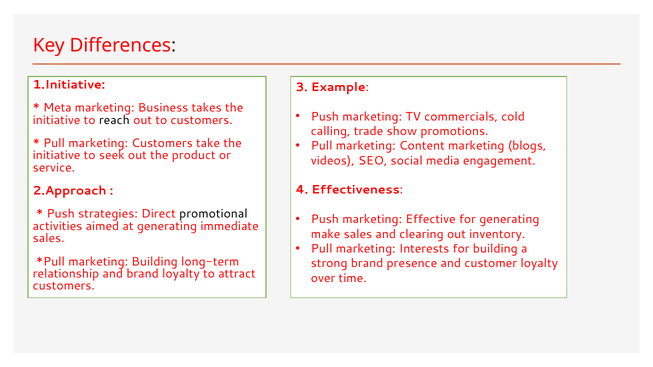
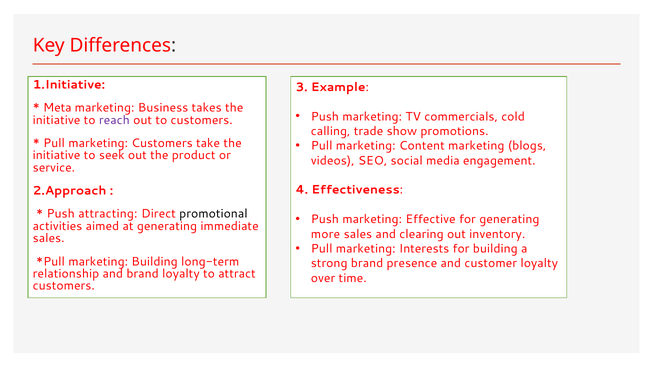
reach colour: black -> purple
strategies: strategies -> attracting
make: make -> more
